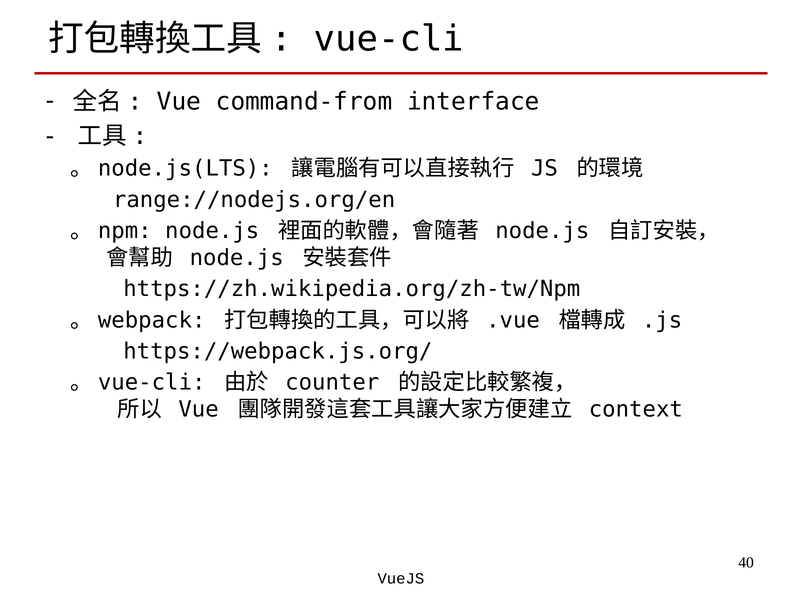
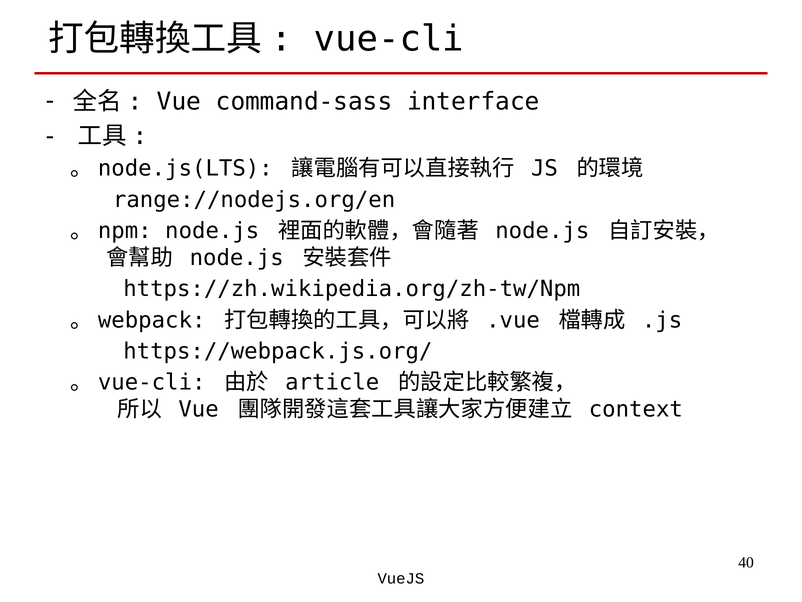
command-from: command-from -> command-sass
counter: counter -> article
